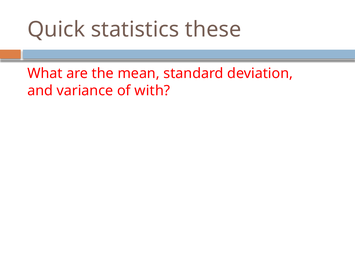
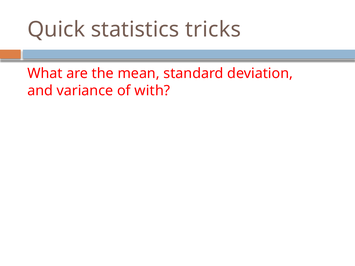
these: these -> tricks
